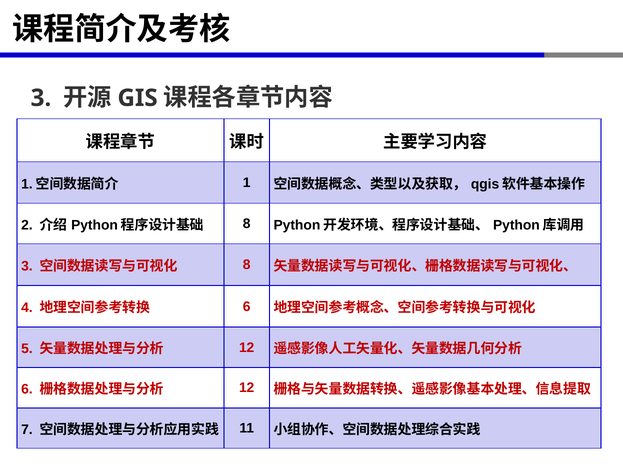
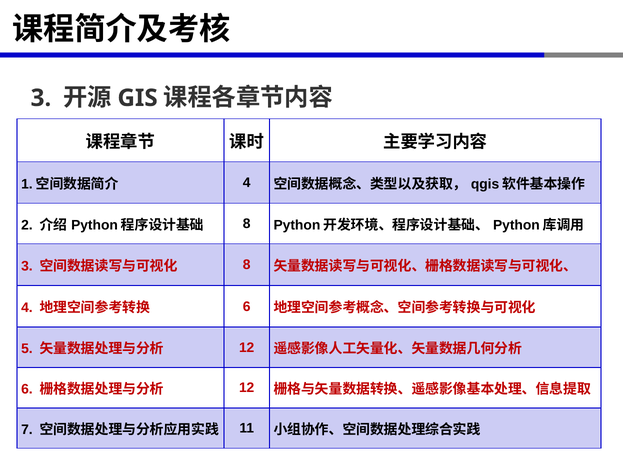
1 at (247, 183): 1 -> 4
